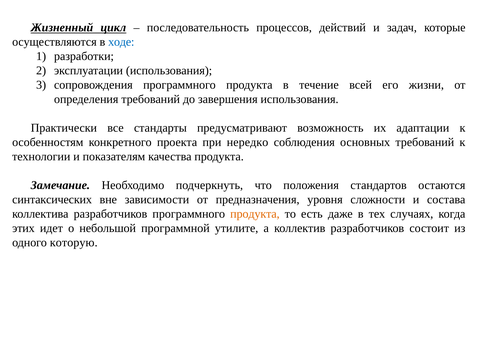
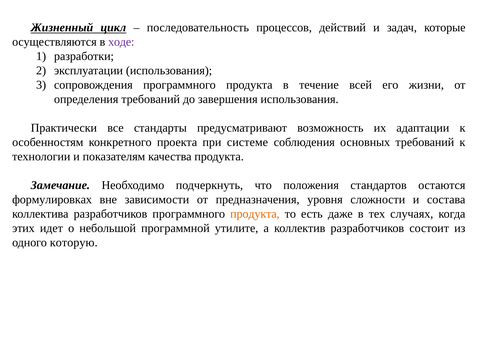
ходе colour: blue -> purple
нередко: нередко -> системе
синтаксических: синтаксических -> формулировках
